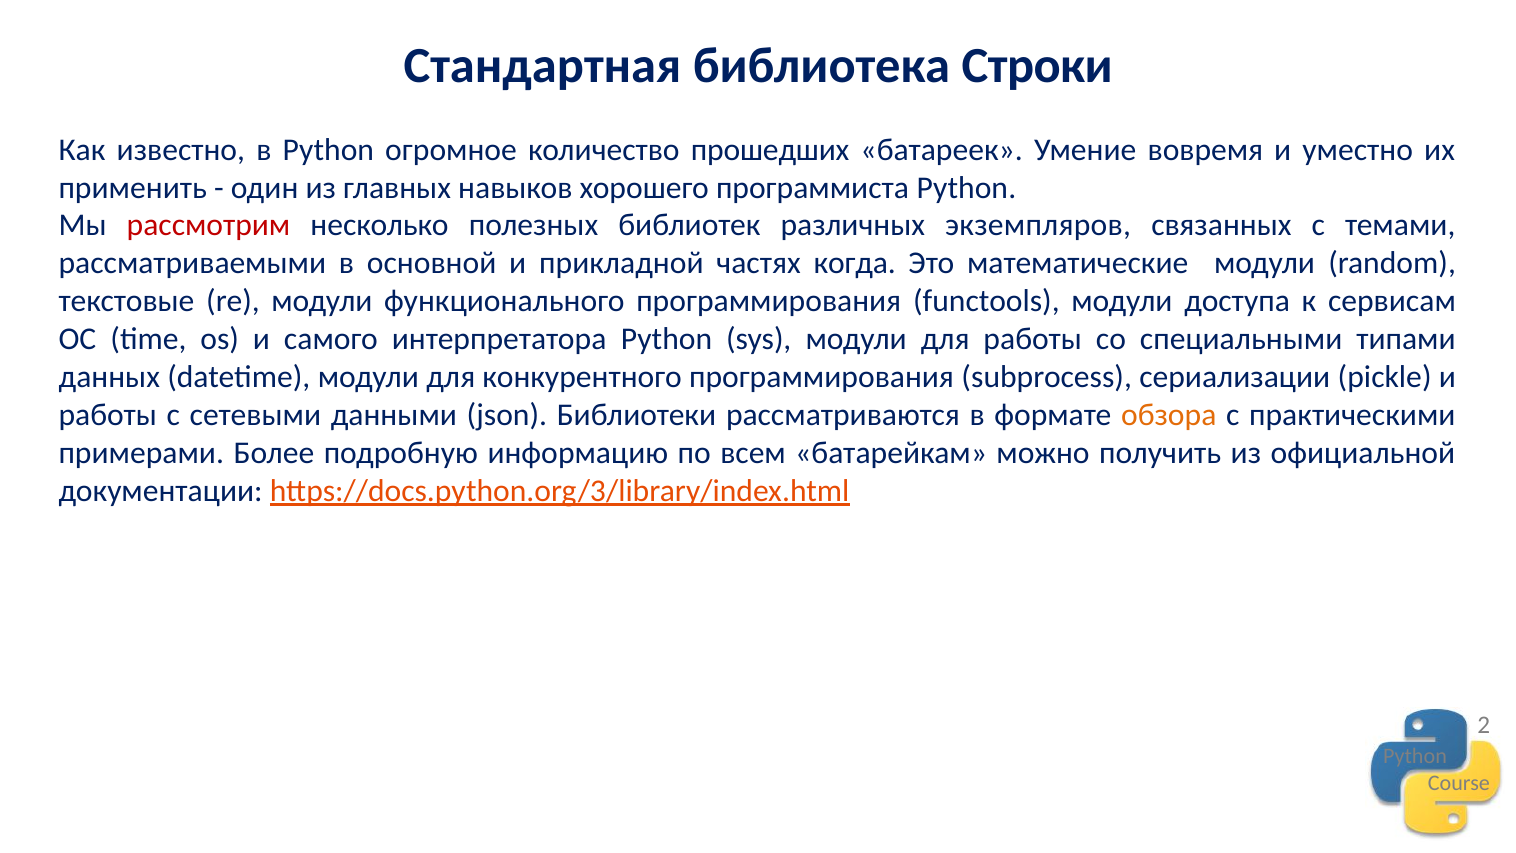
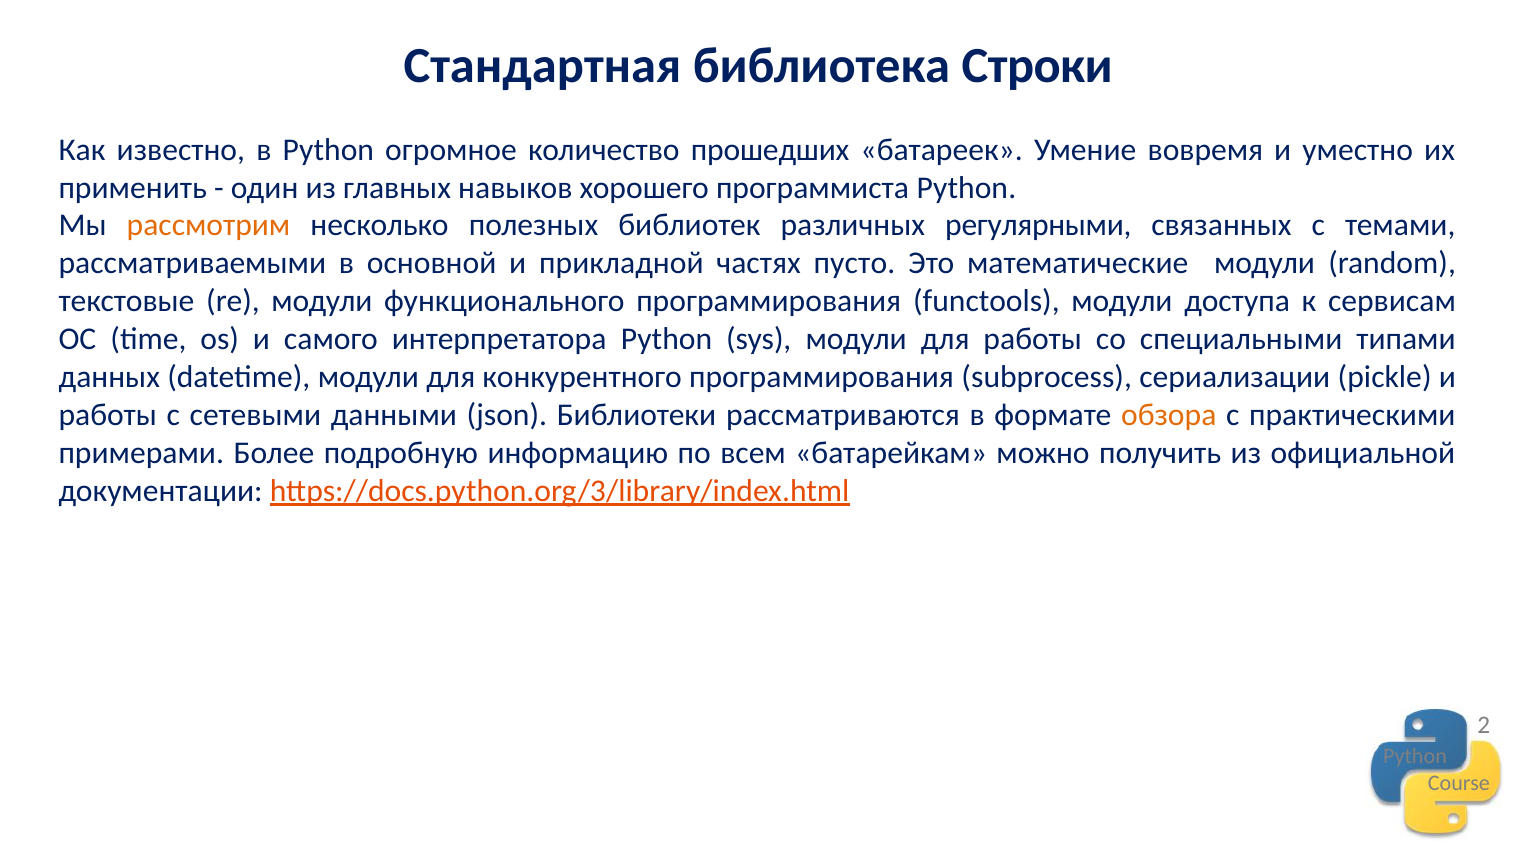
рассмотрим colour: red -> orange
экземпляров: экземпляров -> регулярными
когда: когда -> пусто
